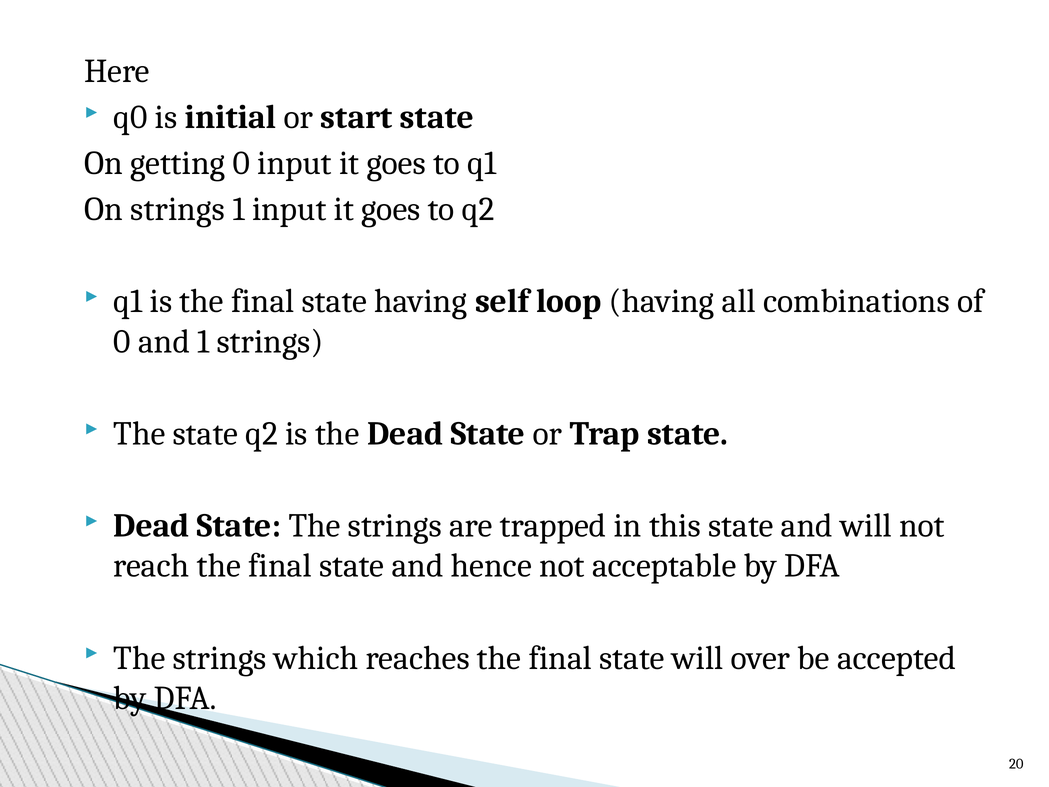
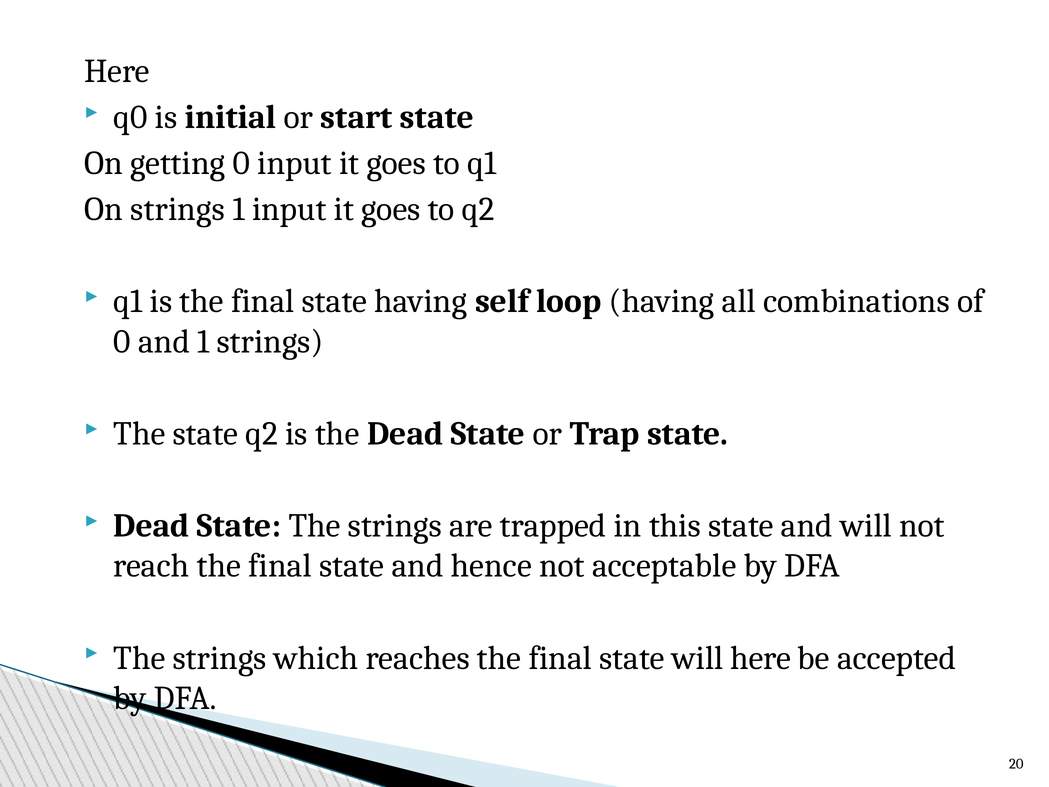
will over: over -> here
